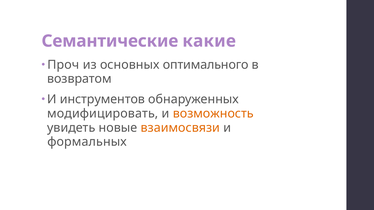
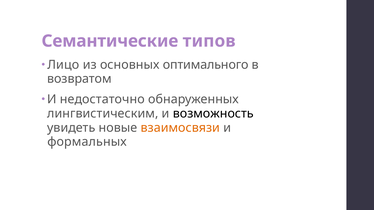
какие: какие -> типов
Проч: Проч -> Лицо
инструментов: инструментов -> недостаточно
модифицировать: модифицировать -> лингвистическим
возможность colour: orange -> black
